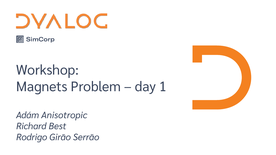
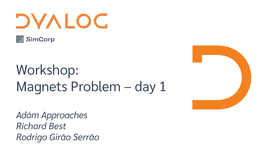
Anisotropic: Anisotropic -> Approaches
